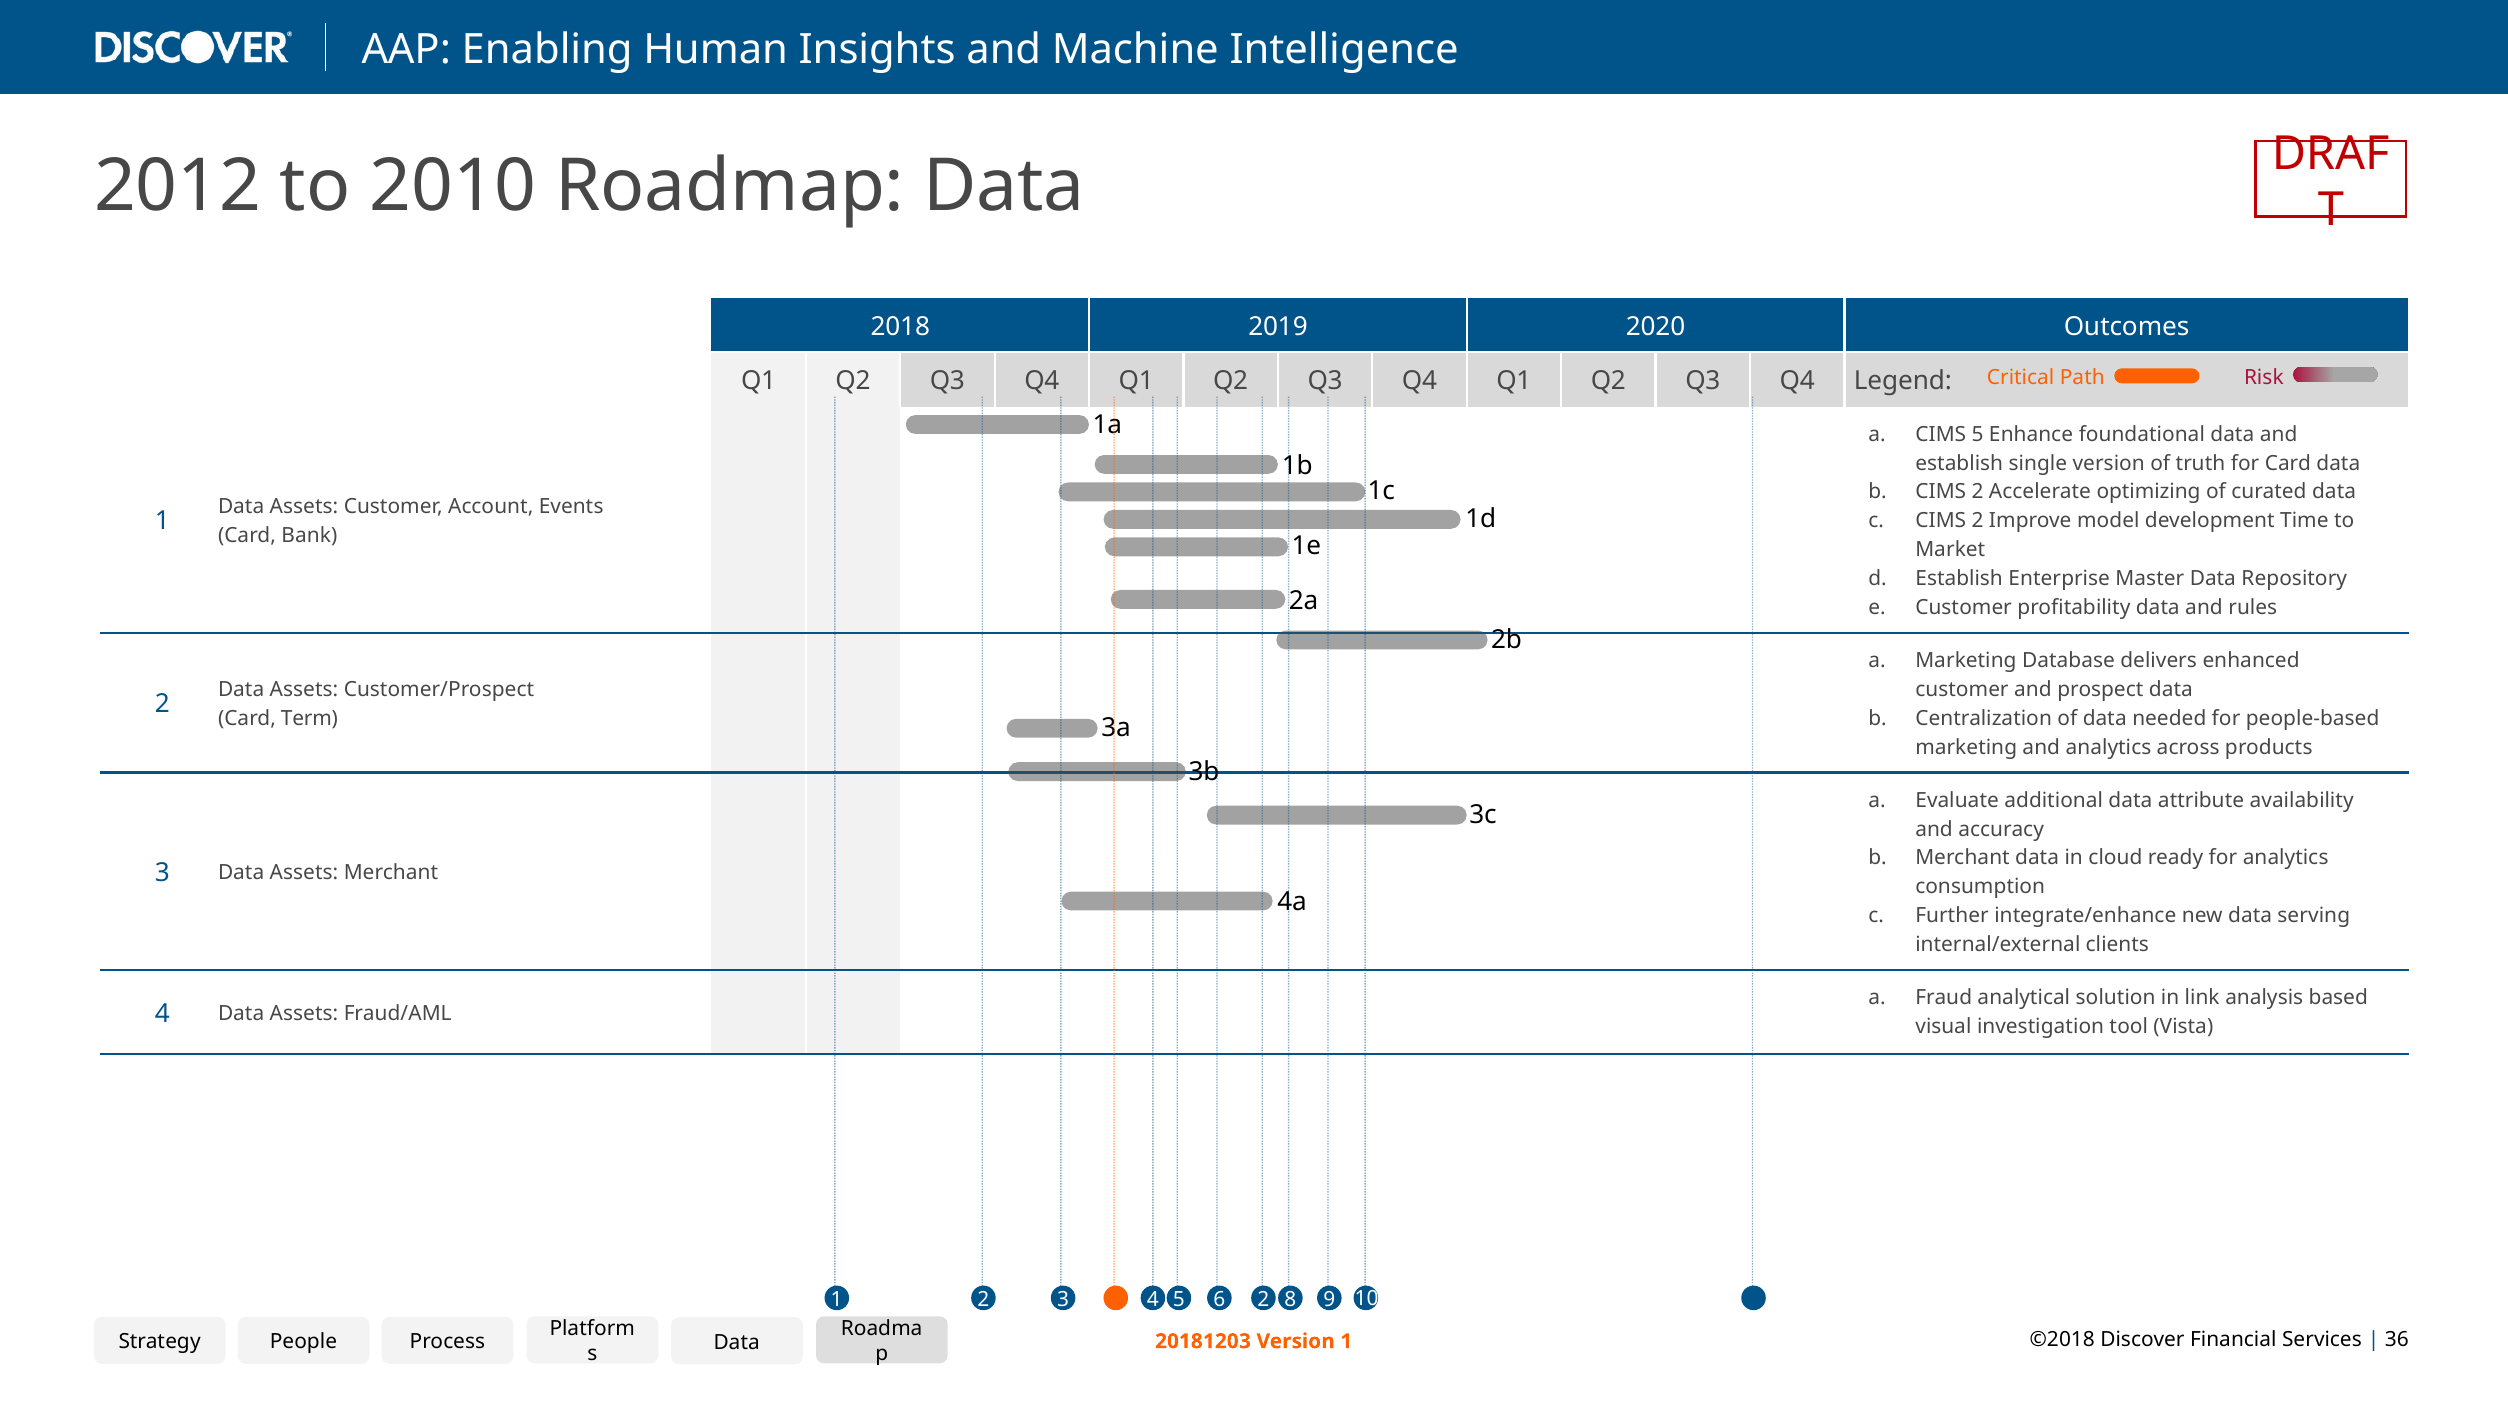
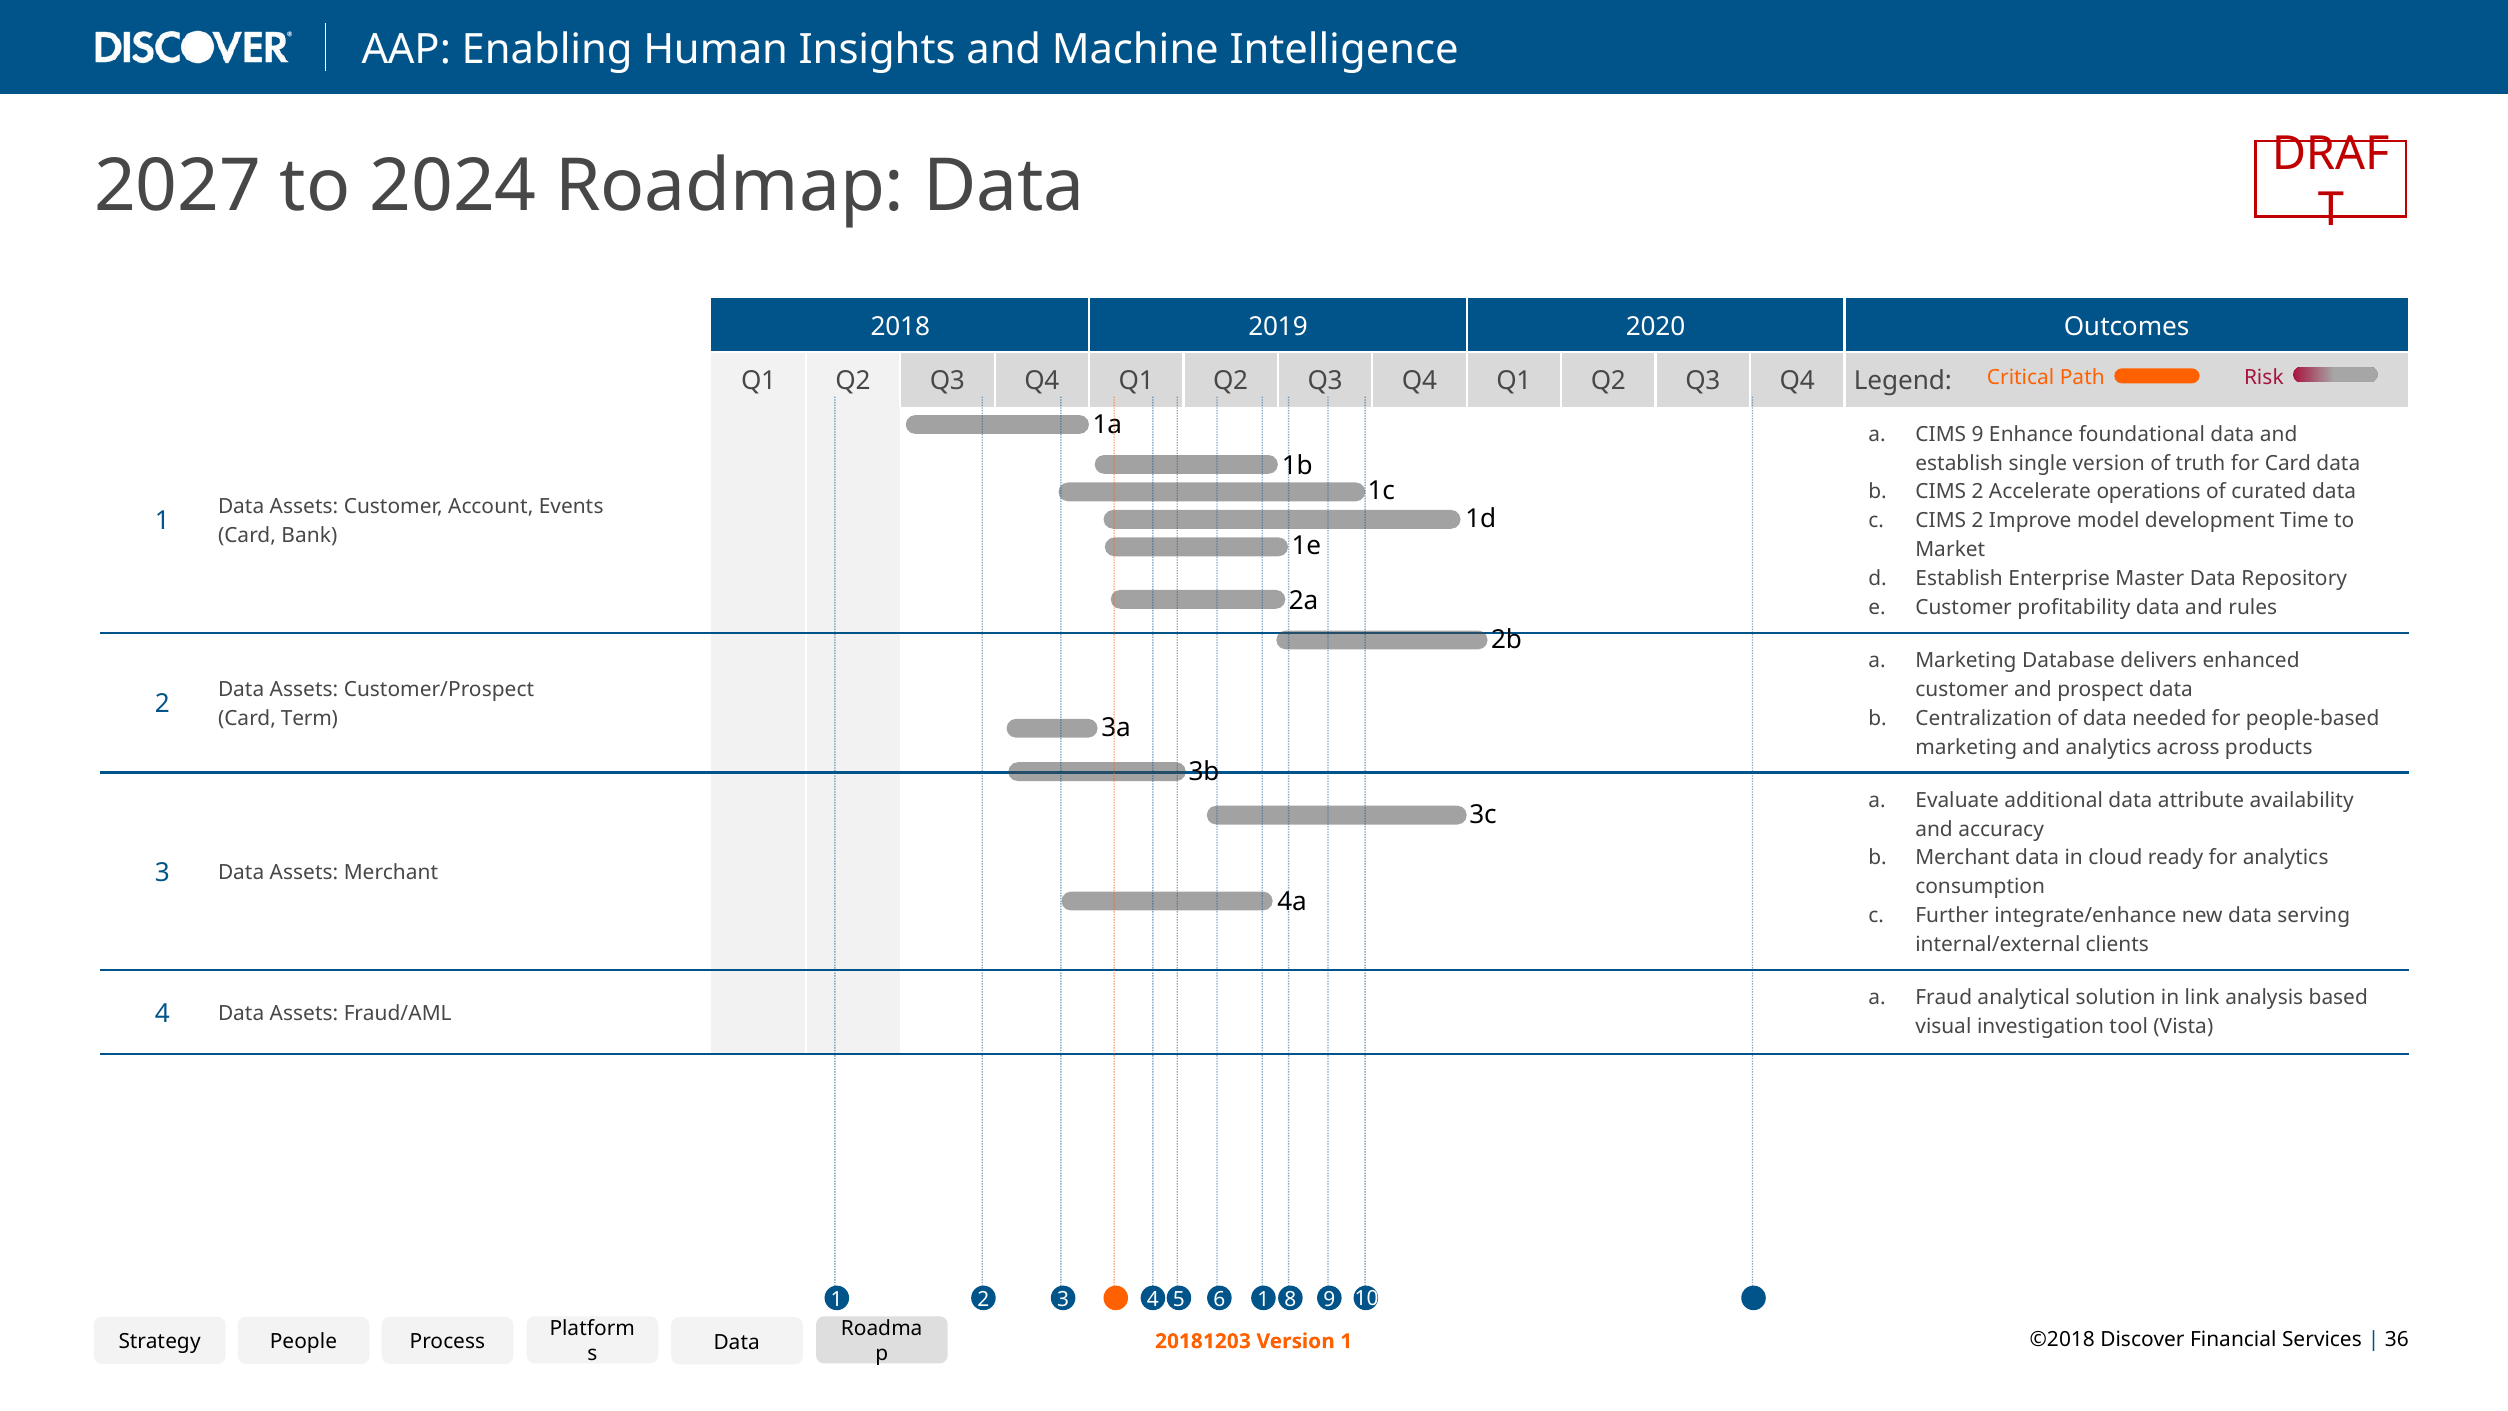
2012: 2012 -> 2027
2010: 2010 -> 2024
CIMS 5: 5 -> 9
optimizing: optimizing -> operations
6 2: 2 -> 1
